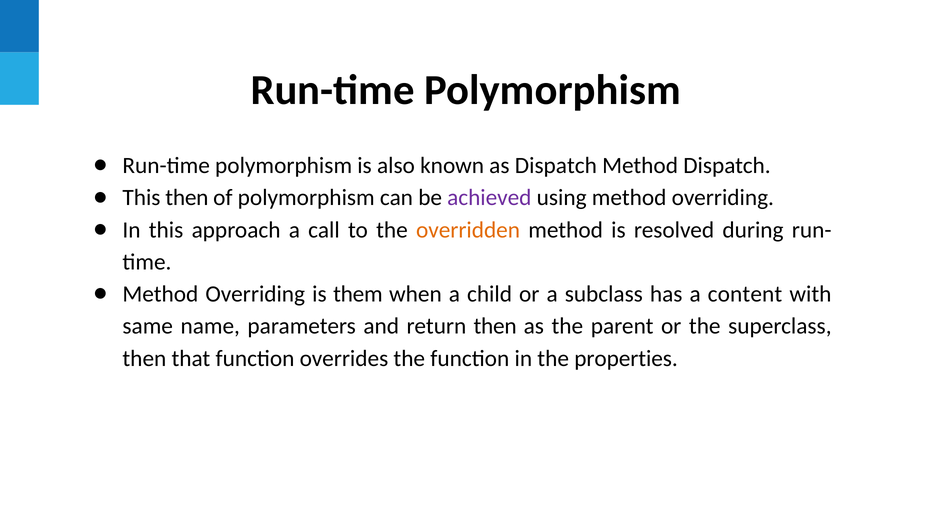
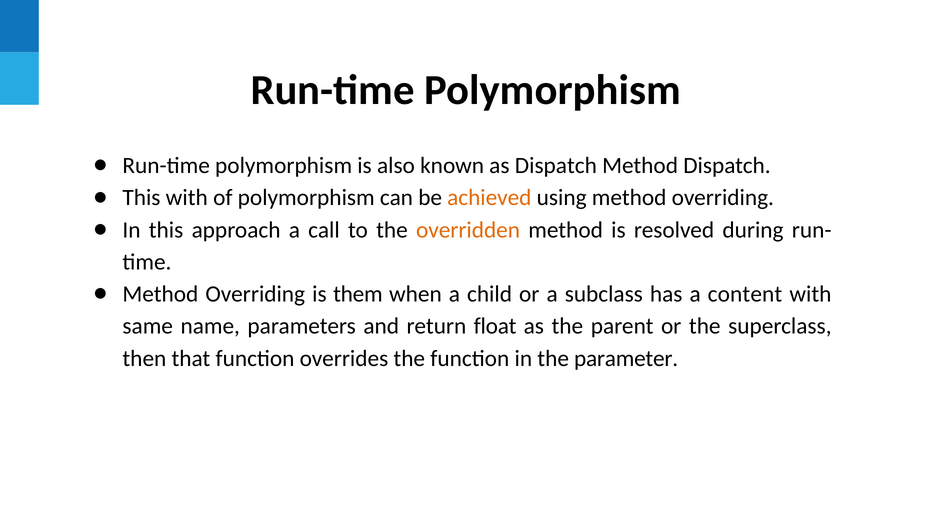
This then: then -> with
achieved colour: purple -> orange
return then: then -> float
properties: properties -> parameter
